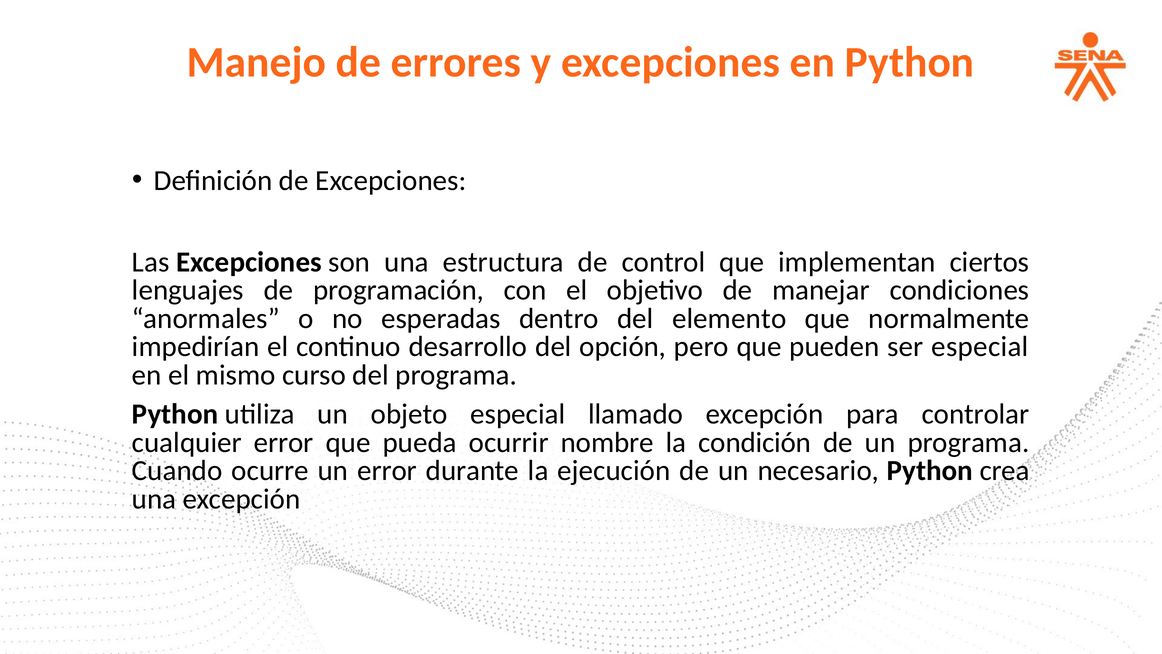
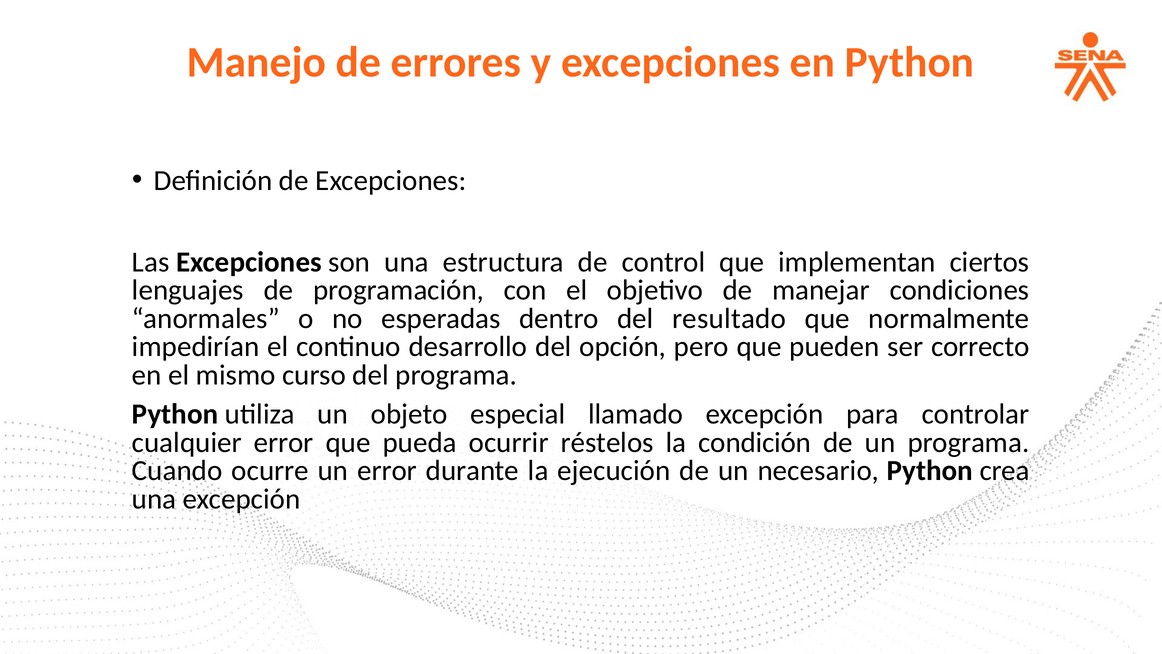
elemento: elemento -> resultado
ser especial: especial -> correcto
nombre: nombre -> réstelos
